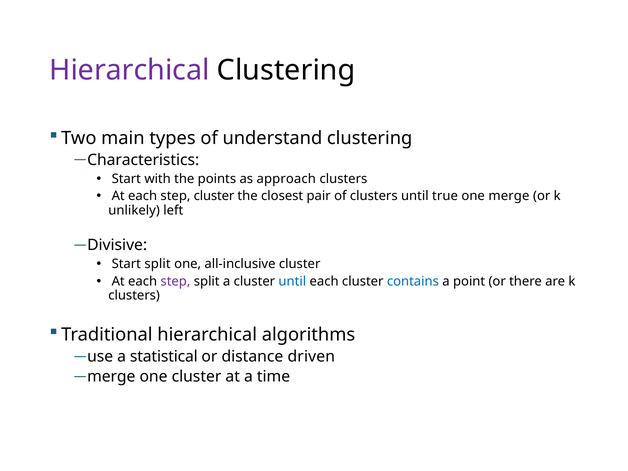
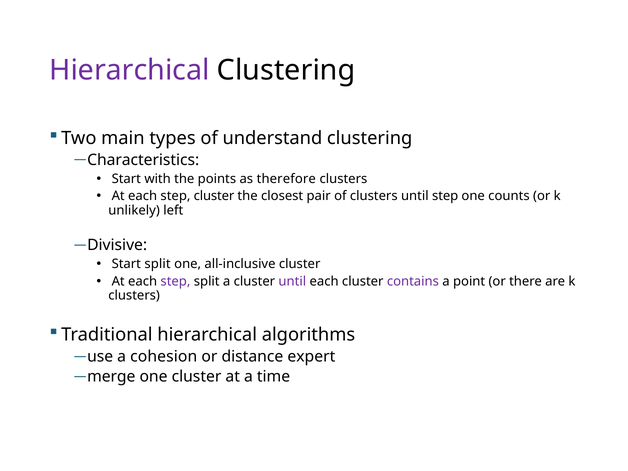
approach: approach -> therefore
until true: true -> step
one merge: merge -> counts
until at (292, 281) colour: blue -> purple
contains colour: blue -> purple
statistical: statistical -> cohesion
driven: driven -> expert
